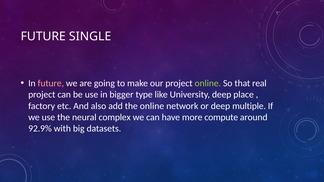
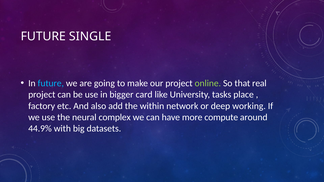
future at (51, 83) colour: pink -> light blue
type: type -> card
University deep: deep -> tasks
the online: online -> within
multiple: multiple -> working
92.9%: 92.9% -> 44.9%
